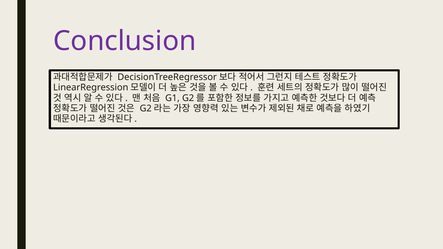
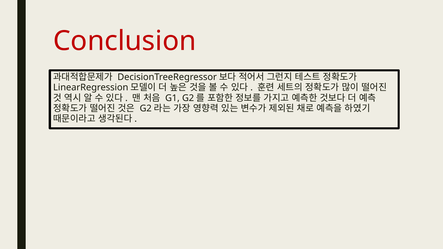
Conclusion colour: purple -> red
